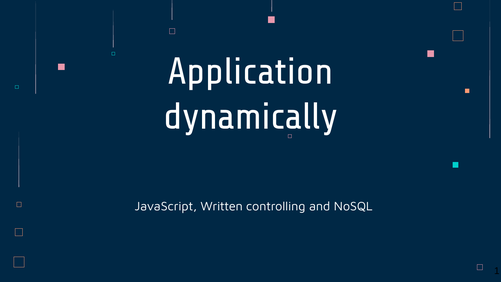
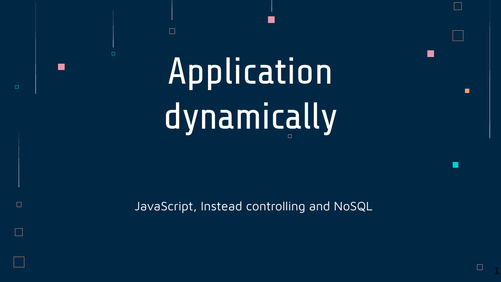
Written: Written -> Instead
